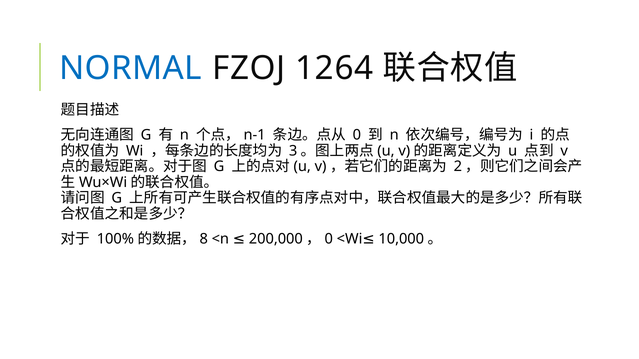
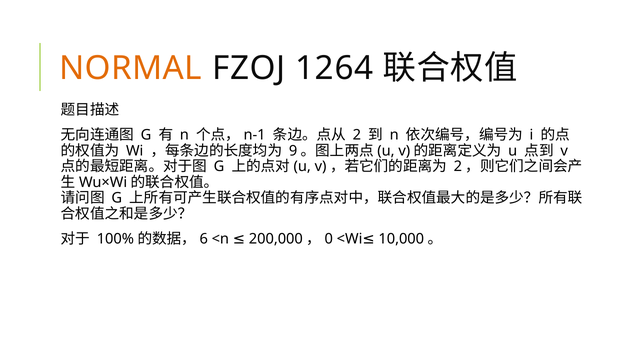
NORMAL colour: blue -> orange
0 at (357, 135): 0 -> 2
3: 3 -> 9
8: 8 -> 6
